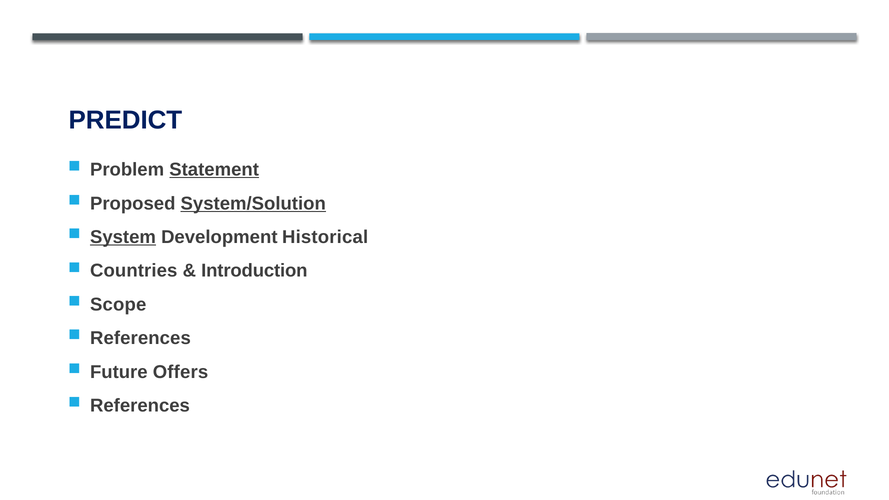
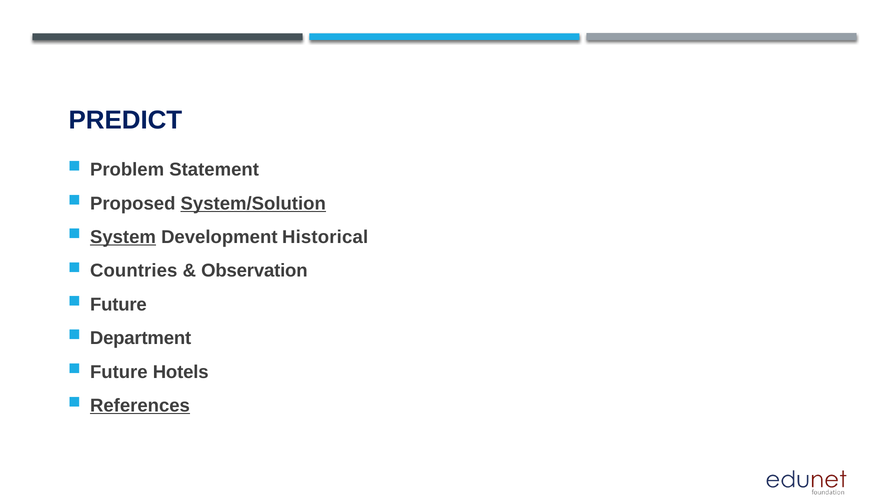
Statement underline: present -> none
Introduction: Introduction -> Observation
Scope at (118, 305): Scope -> Future
References at (140, 338): References -> Department
Offers: Offers -> Hotels
References at (140, 406) underline: none -> present
